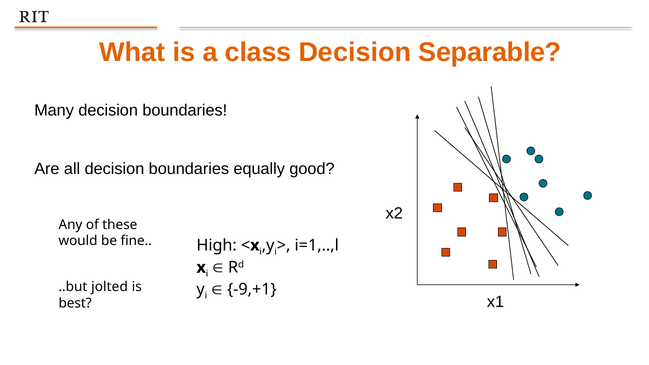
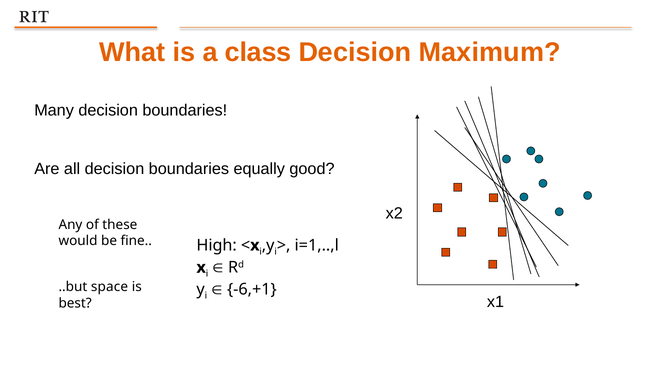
Separable: Separable -> Maximum
jolted: jolted -> space
-9,+1: -9,+1 -> -6,+1
